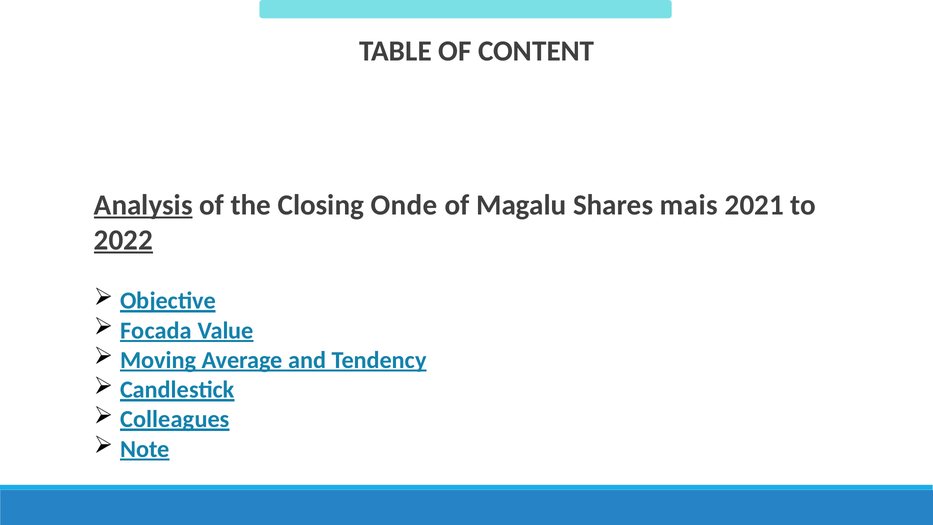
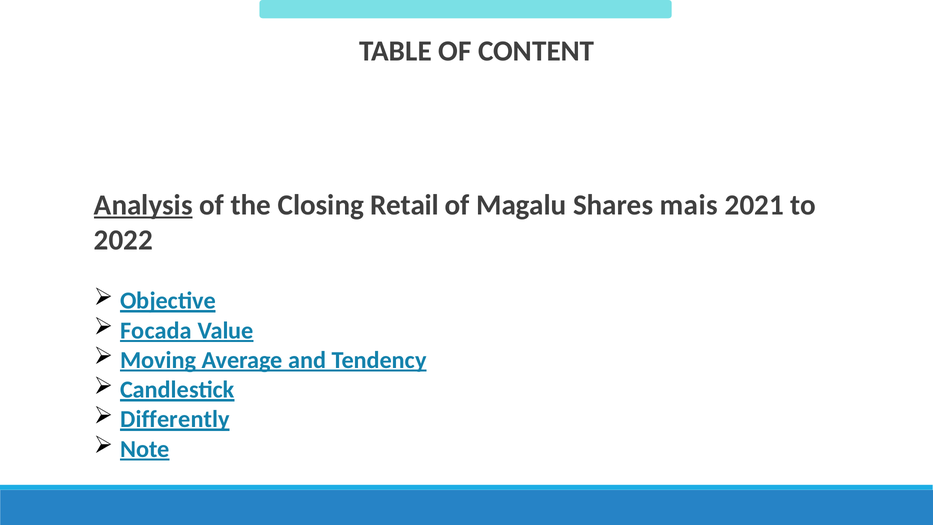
Onde: Onde -> Retail
2022 underline: present -> none
Colleagues: Colleagues -> Differently
